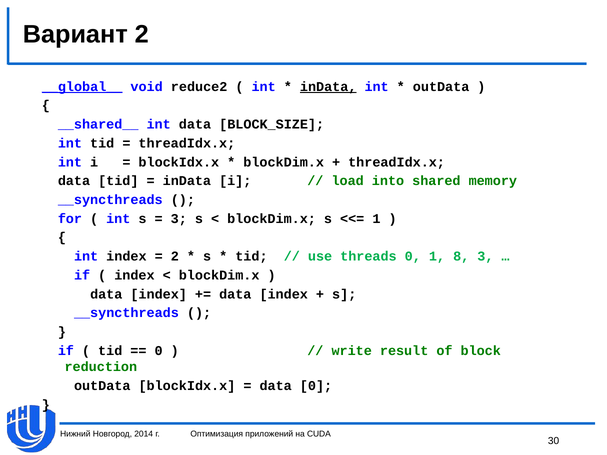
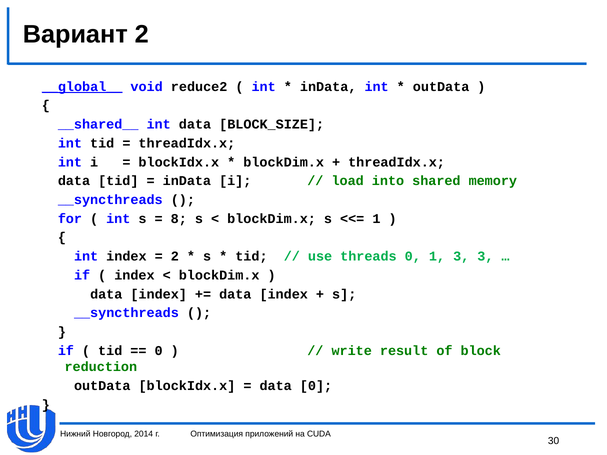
inData at (328, 87) underline: present -> none
3 at (179, 219): 3 -> 8
1 8: 8 -> 3
